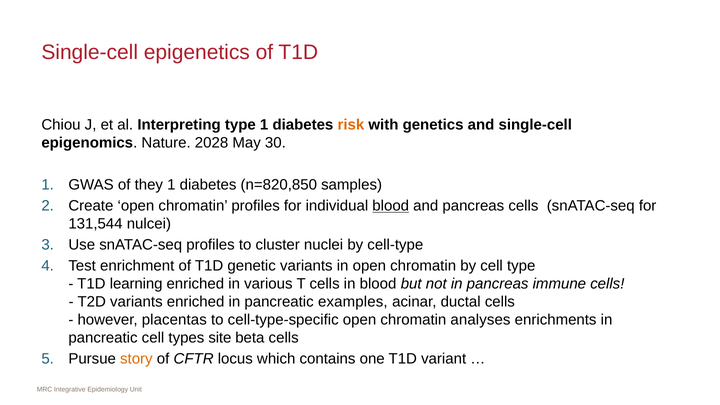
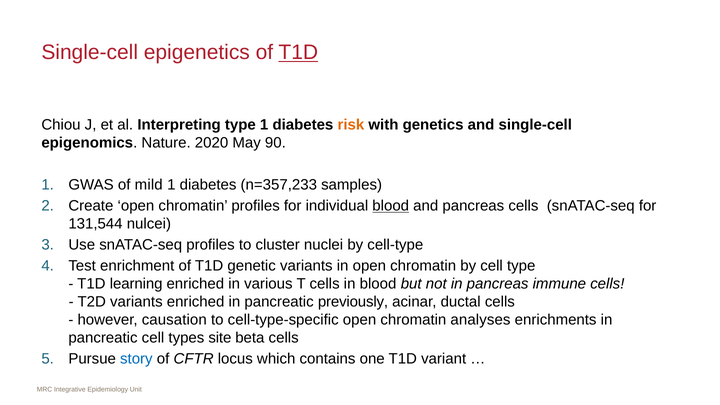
T1D at (298, 52) underline: none -> present
2028: 2028 -> 2020
30: 30 -> 90
they: they -> mild
n=820,850: n=820,850 -> n=357,233
examples: examples -> previously
placentas: placentas -> causation
story colour: orange -> blue
